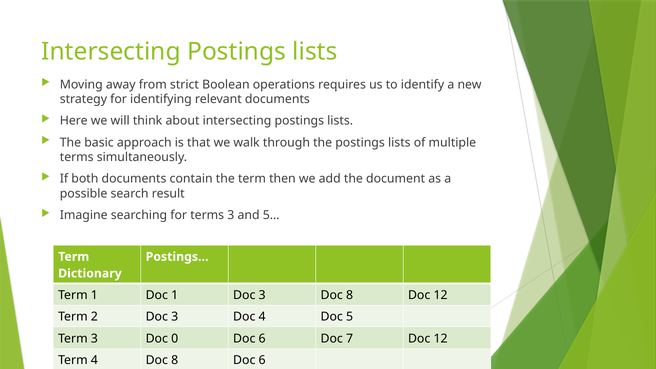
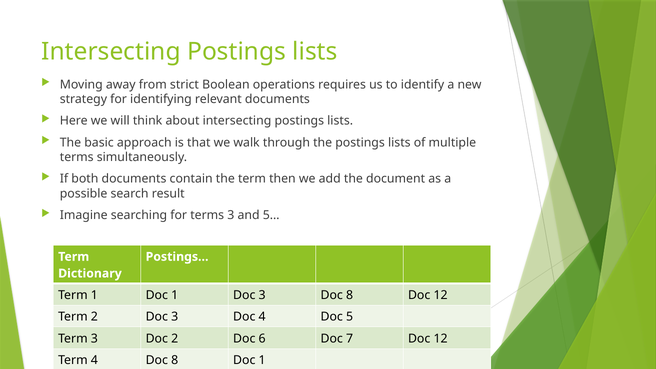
Doc 0: 0 -> 2
8 Doc 6: 6 -> 1
